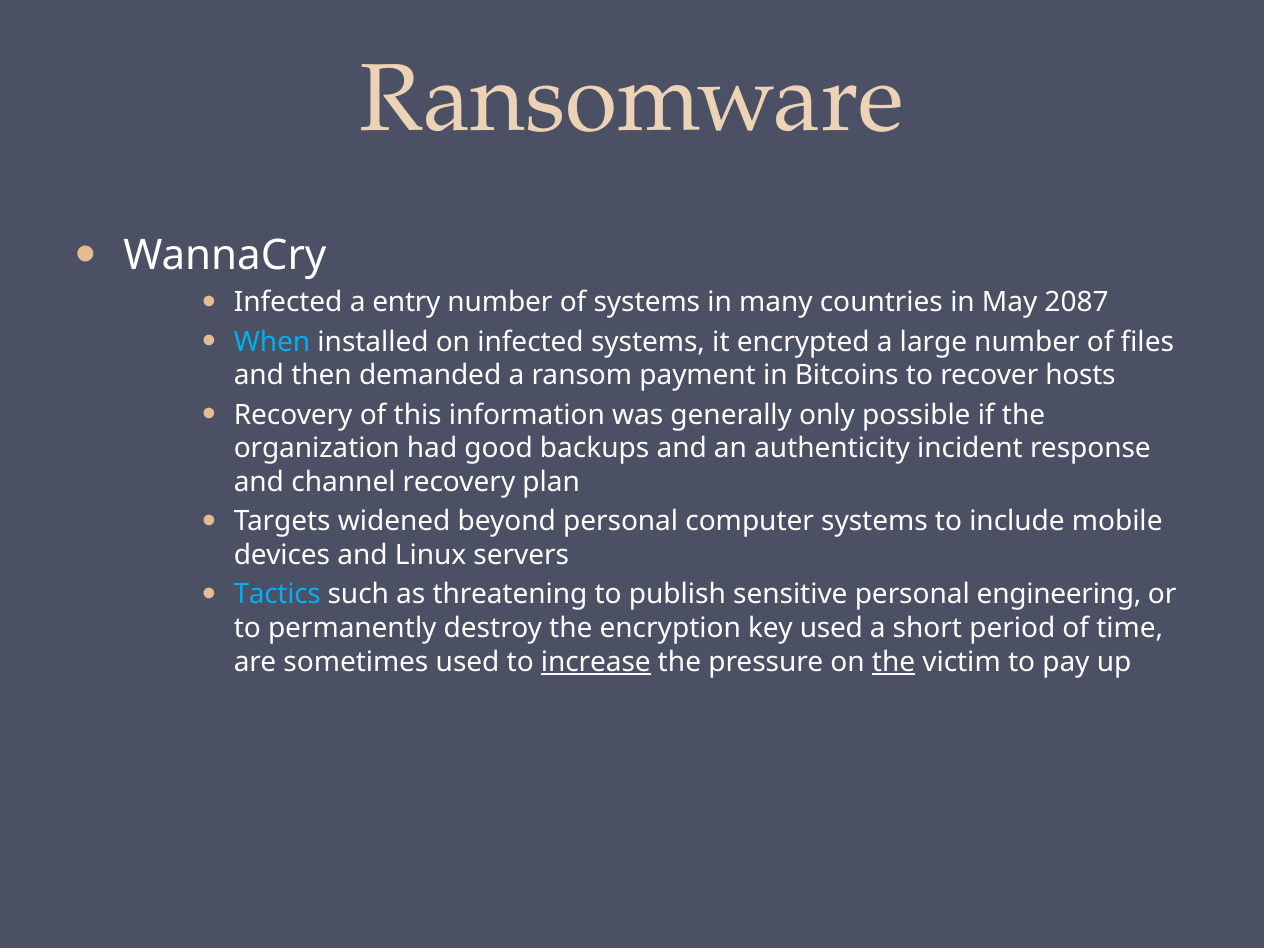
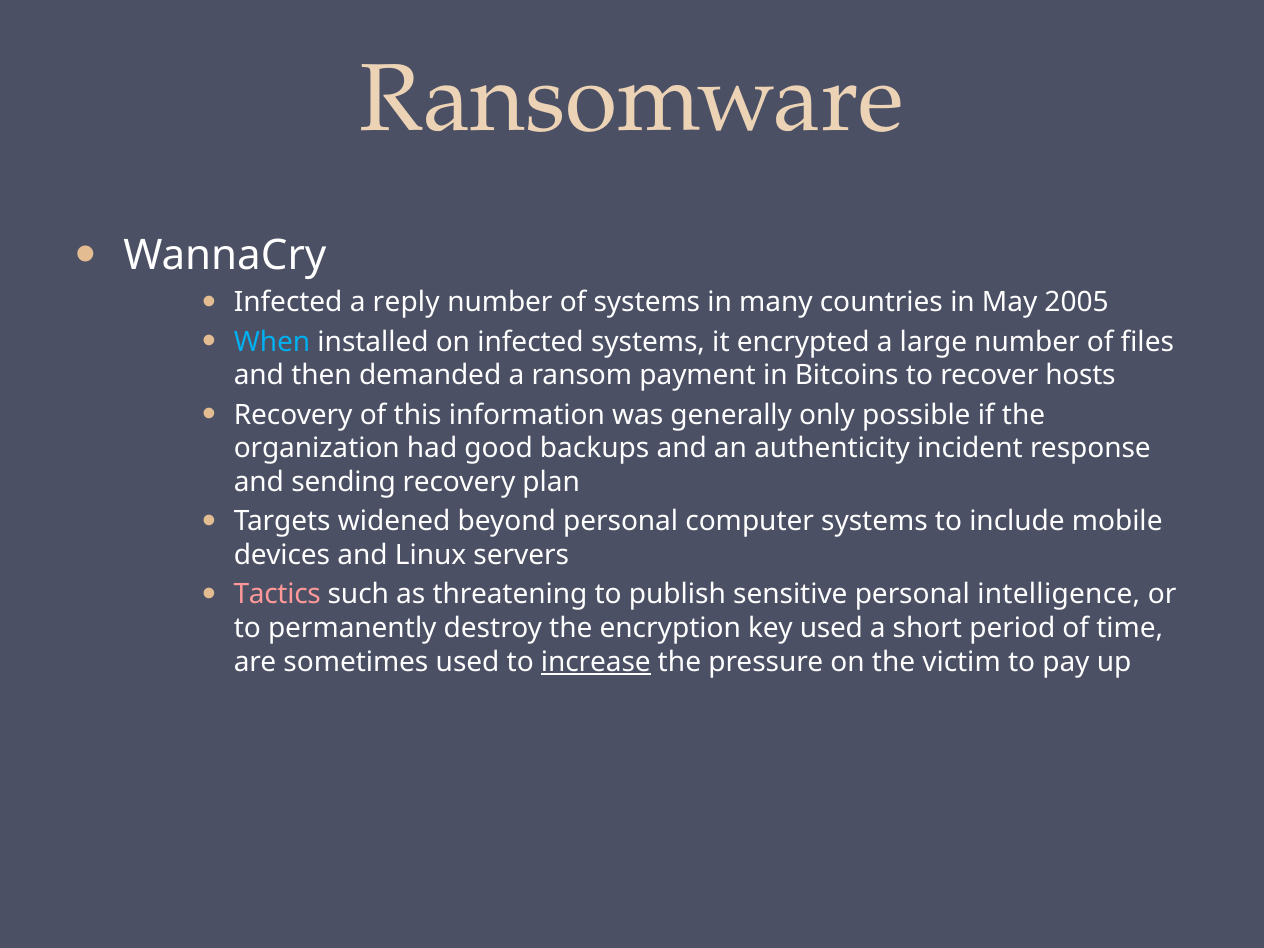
entry: entry -> reply
2087: 2087 -> 2005
channel: channel -> sending
Tactics colour: light blue -> pink
engineering: engineering -> intelligence
the at (894, 662) underline: present -> none
